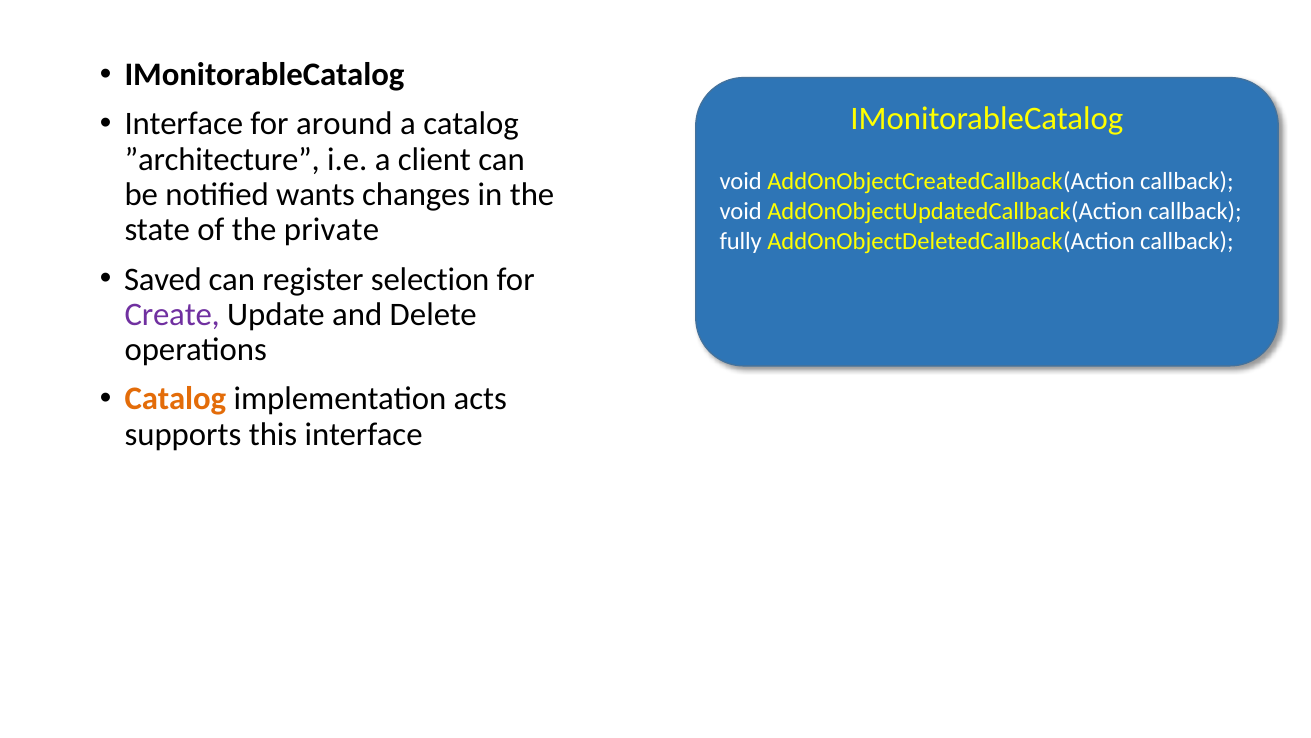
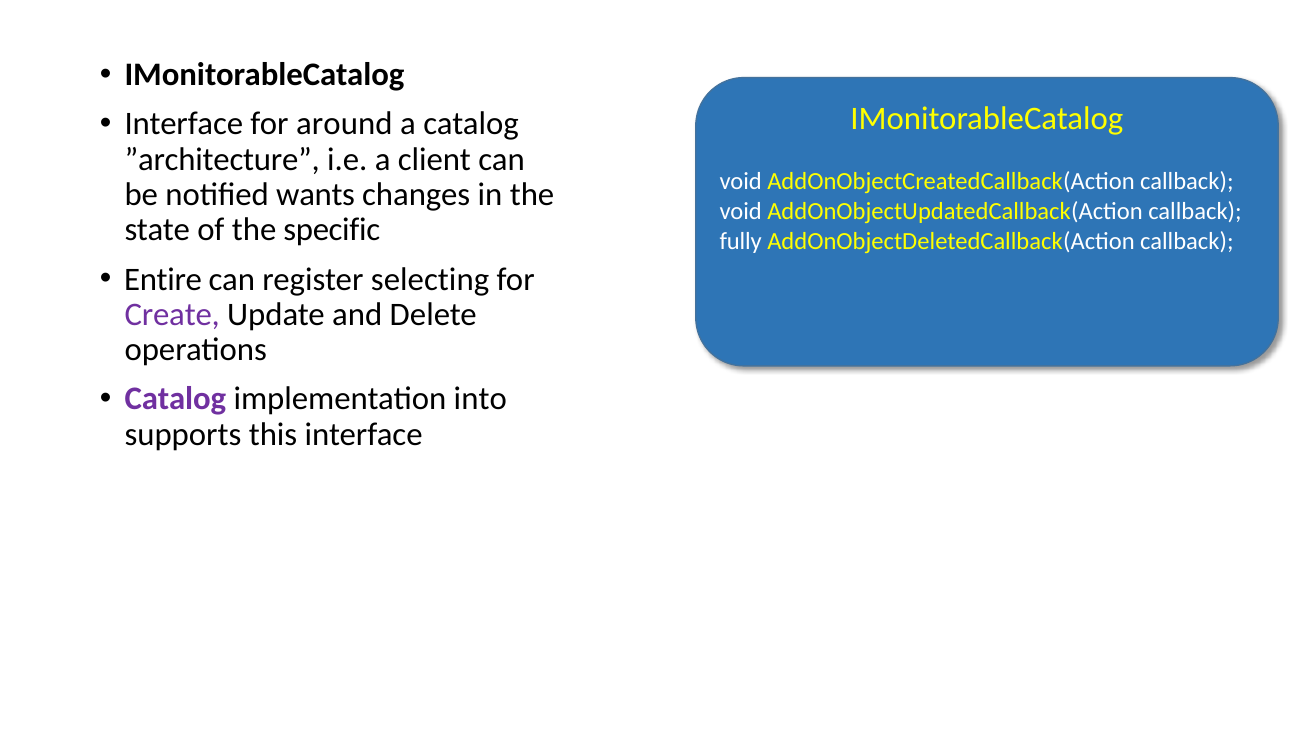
private: private -> specific
Saved: Saved -> Entire
selection: selection -> selecting
Catalog at (175, 399) colour: orange -> purple
acts: acts -> into
